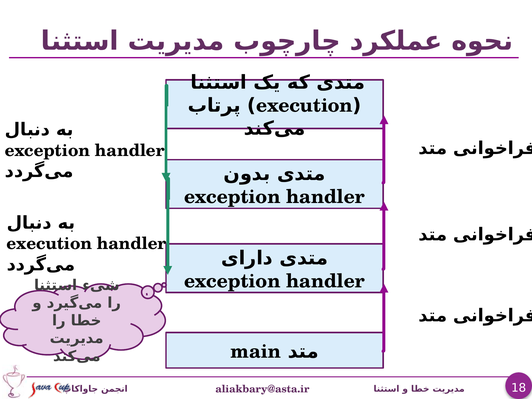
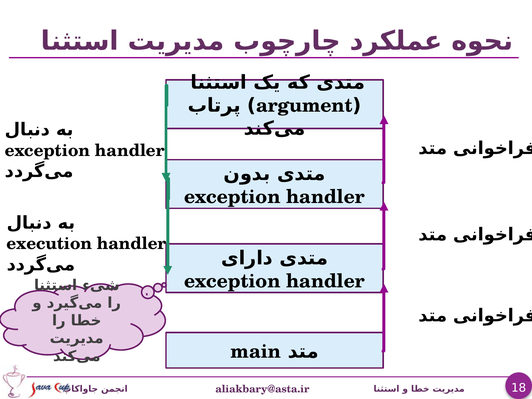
execution at (304, 106): execution -> argument
